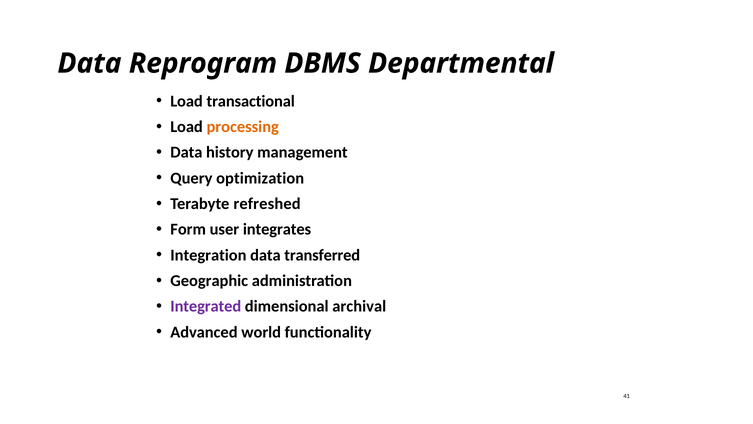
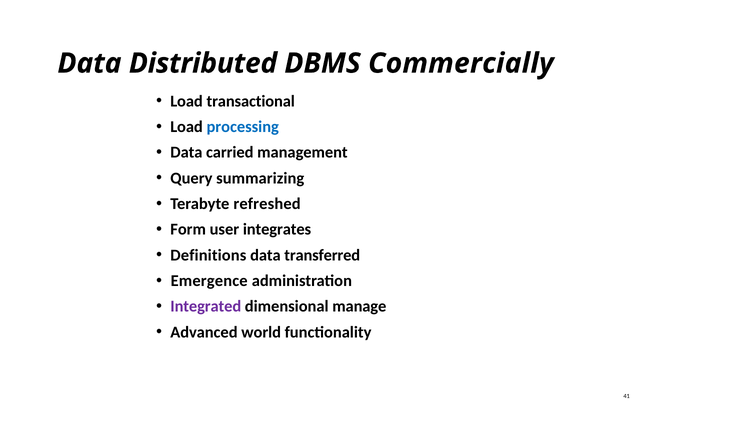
Reprogram: Reprogram -> Distributed
Departmental: Departmental -> Commercially
processing colour: orange -> blue
history: history -> carried
optimization: optimization -> summarizing
Integration: Integration -> Definitions
Geographic: Geographic -> Emergence
archival: archival -> manage
